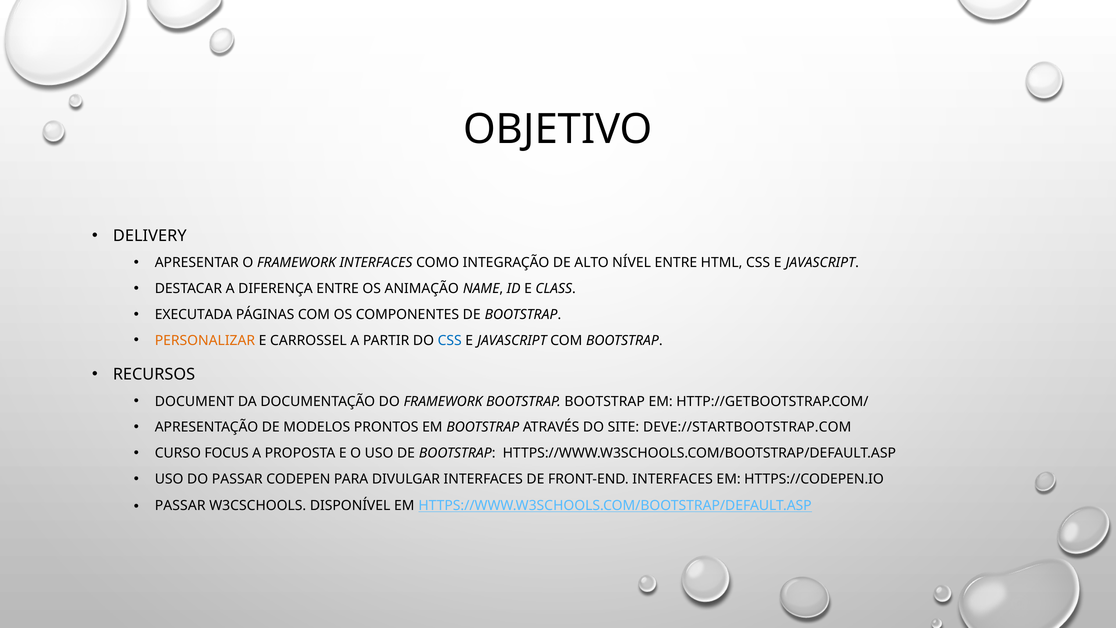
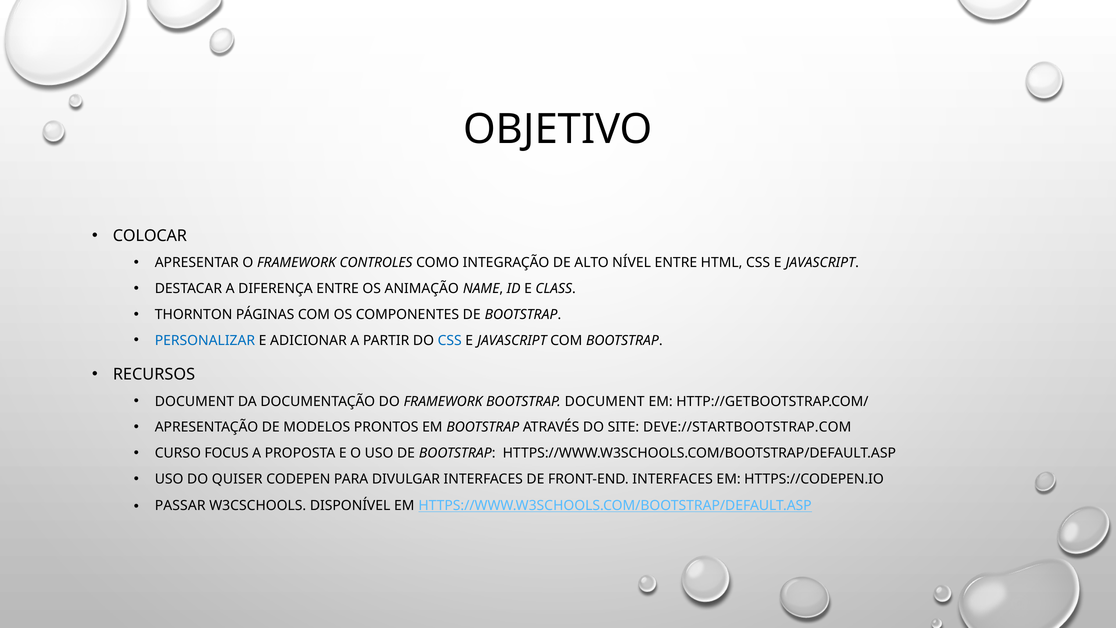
DELIVERY: DELIVERY -> COLOCAR
FRAMEWORK INTERFACES: INTERFACES -> CONTROLES
EXECUTADA: EXECUTADA -> THORNTON
PERSONALIZAR colour: orange -> blue
CARROSSEL: CARROSSEL -> ADICIONAR
BOOTSTRAP BOOTSTRAP: BOOTSTRAP -> DOCUMENT
DO PASSAR: PASSAR -> QUISER
